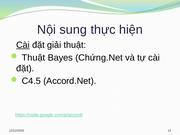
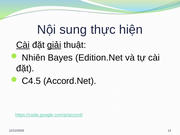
giải underline: none -> present
Thuật at (34, 58): Thuật -> Nhiên
Chứng.Net: Chứng.Net -> Edition.Net
